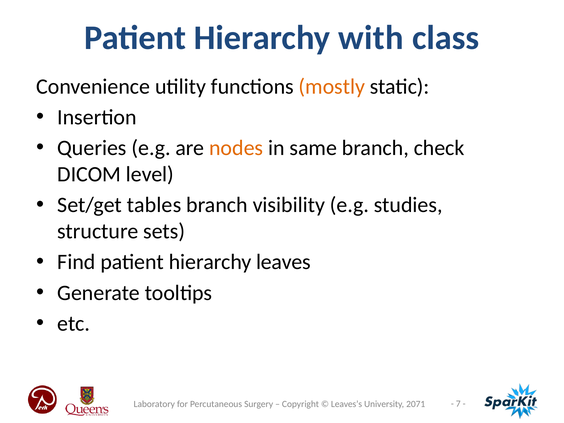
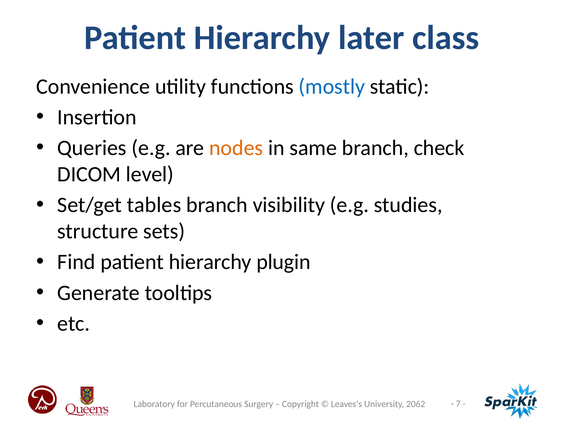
with: with -> later
mostly colour: orange -> blue
leaves: leaves -> plugin
2071: 2071 -> 2062
